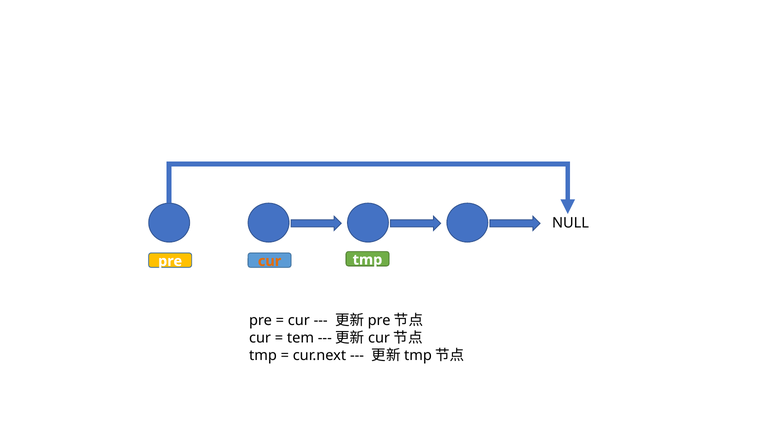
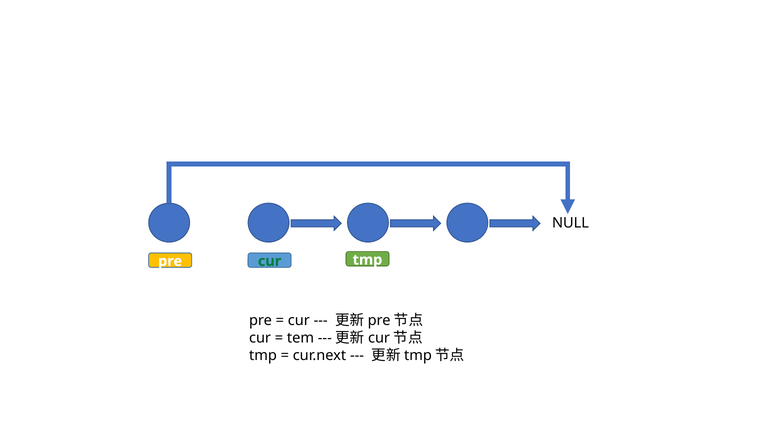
cur at (270, 261) colour: orange -> green
